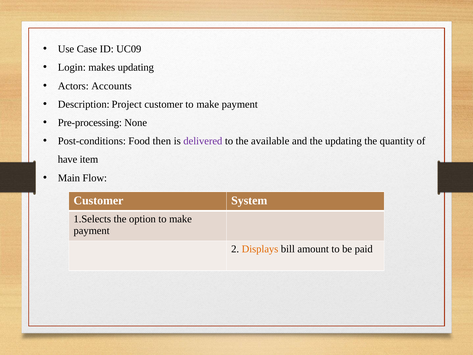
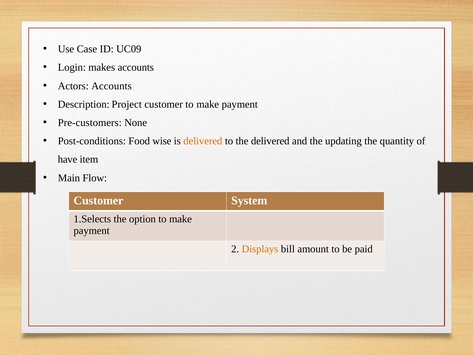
makes updating: updating -> accounts
Pre-processing: Pre-processing -> Pre-customers
then: then -> wise
delivered at (203, 141) colour: purple -> orange
the available: available -> delivered
